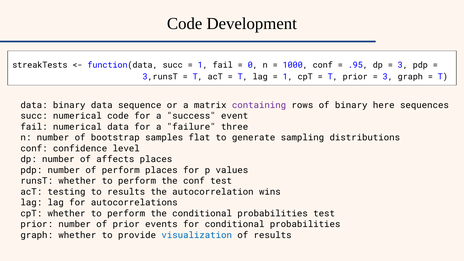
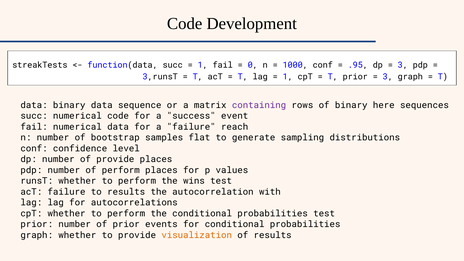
three: three -> reach
of affects: affects -> provide
the conf: conf -> wins
acT testing: testing -> failure
wins: wins -> with
visualization colour: blue -> orange
